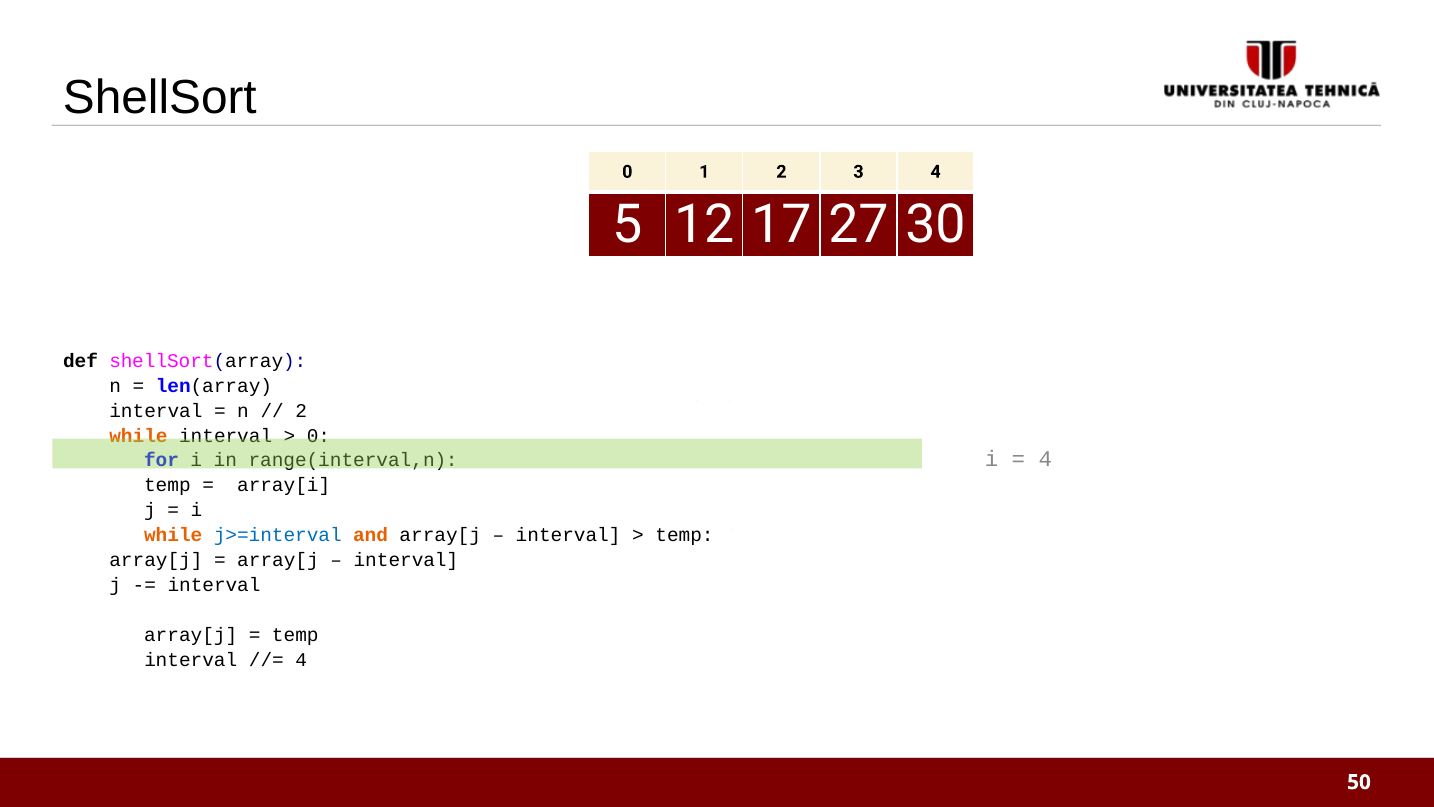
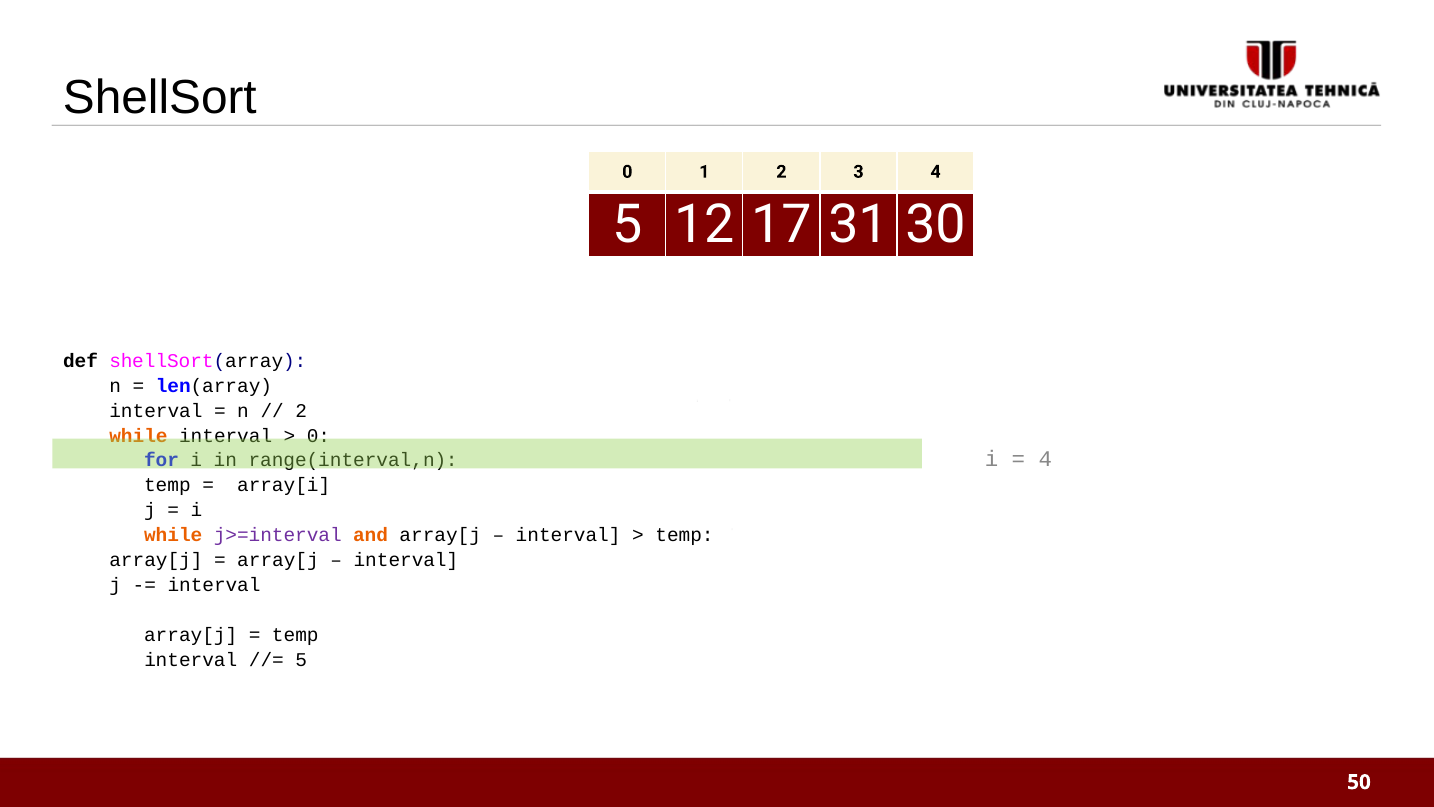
27: 27 -> 31
j>=interval colour: blue -> purple
4 at (301, 660): 4 -> 5
